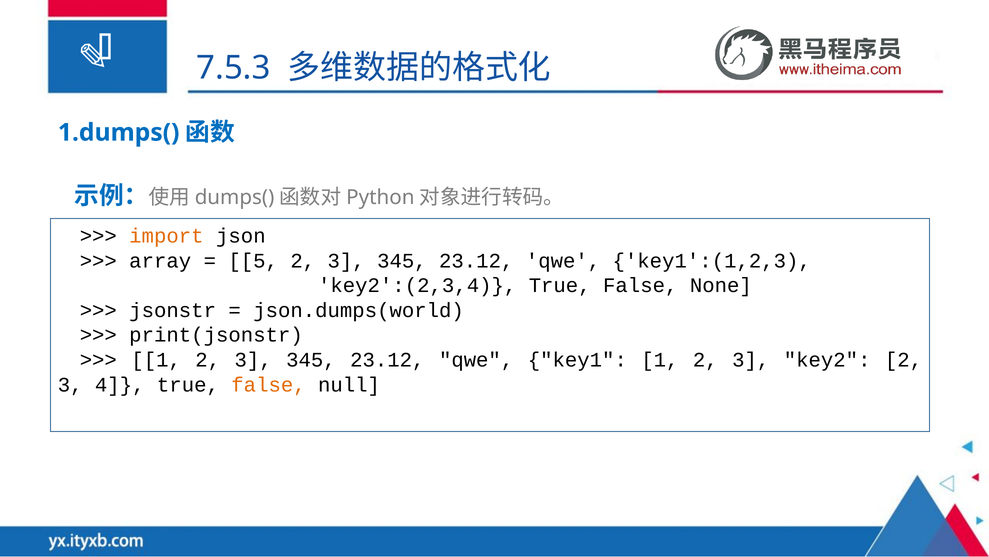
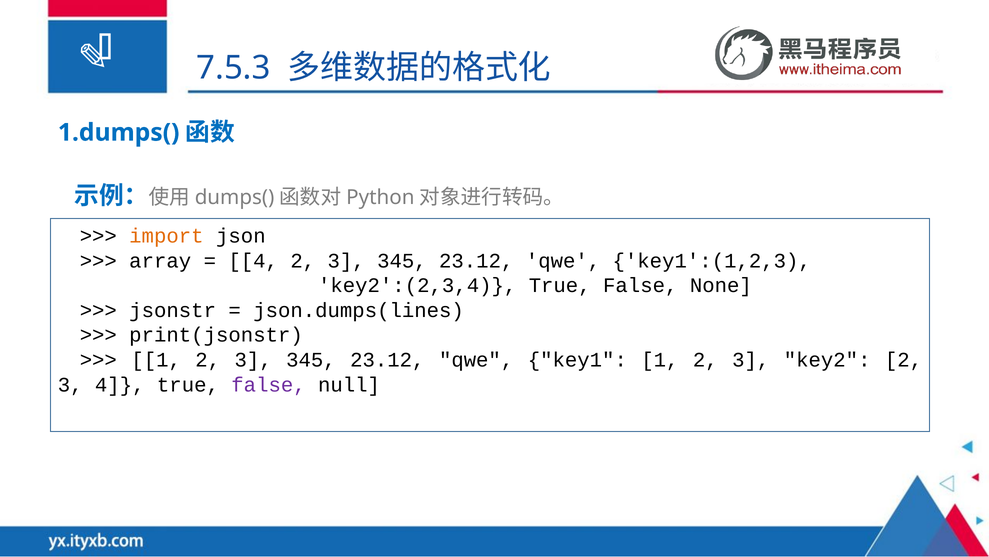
5 at (253, 261): 5 -> 4
json.dumps(world: json.dumps(world -> json.dumps(lines
false at (269, 384) colour: orange -> purple
